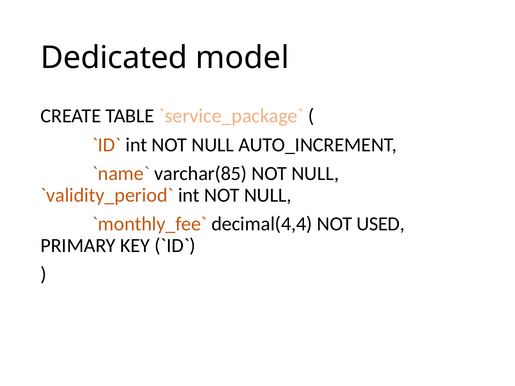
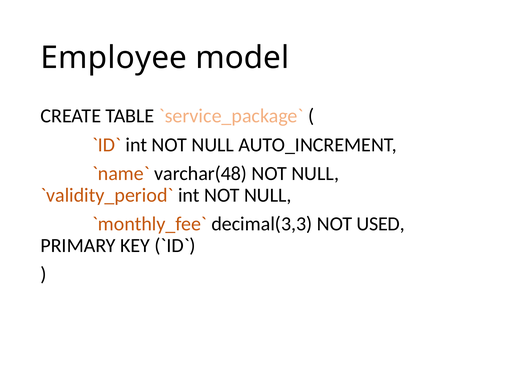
Dedicated: Dedicated -> Employee
varchar(85: varchar(85 -> varchar(48
decimal(4,4: decimal(4,4 -> decimal(3,3
